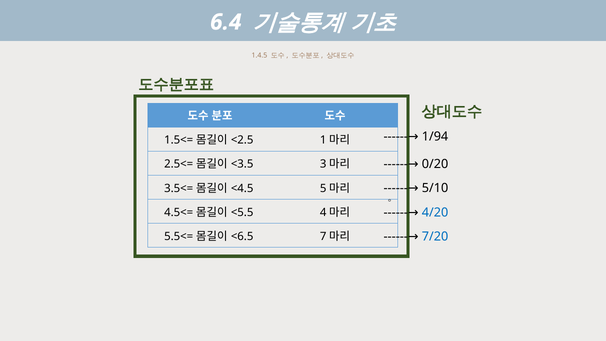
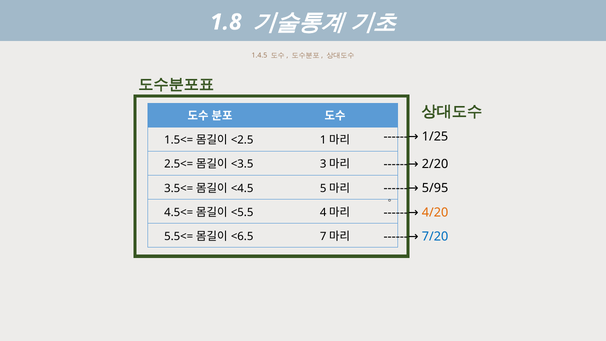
6.4: 6.4 -> 1.8
1/94: 1/94 -> 1/25
0/20: 0/20 -> 2/20
5/10: 5/10 -> 5/95
4/20 colour: blue -> orange
